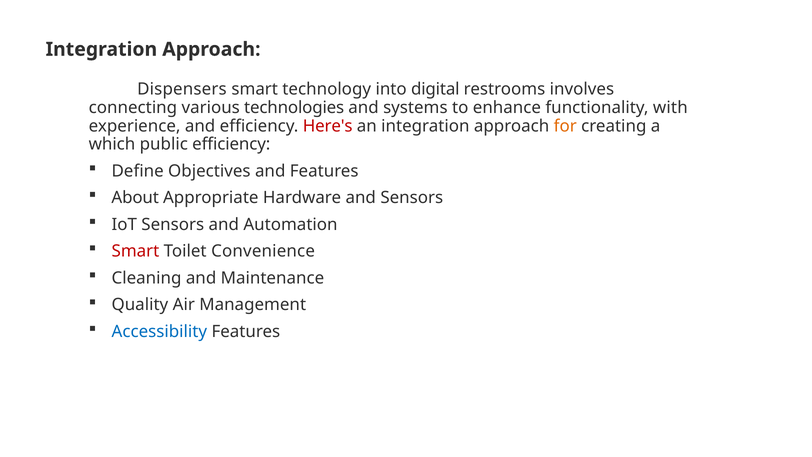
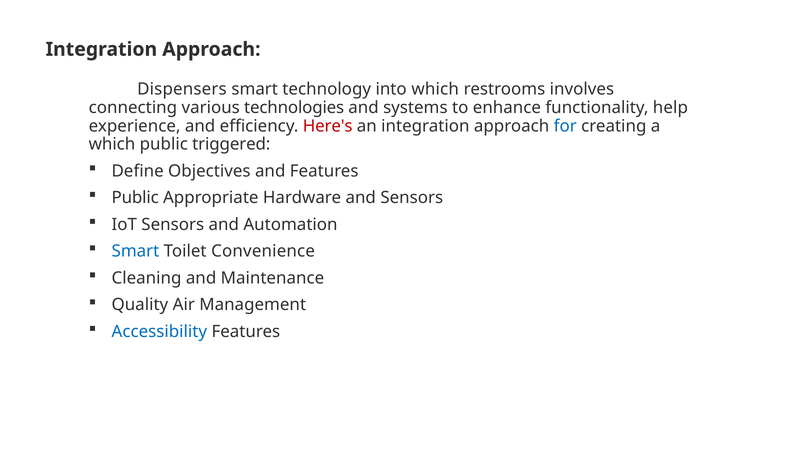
into digital: digital -> which
with: with -> help
for colour: orange -> blue
public efficiency: efficiency -> triggered
About at (135, 198): About -> Public
Smart at (135, 251) colour: red -> blue
